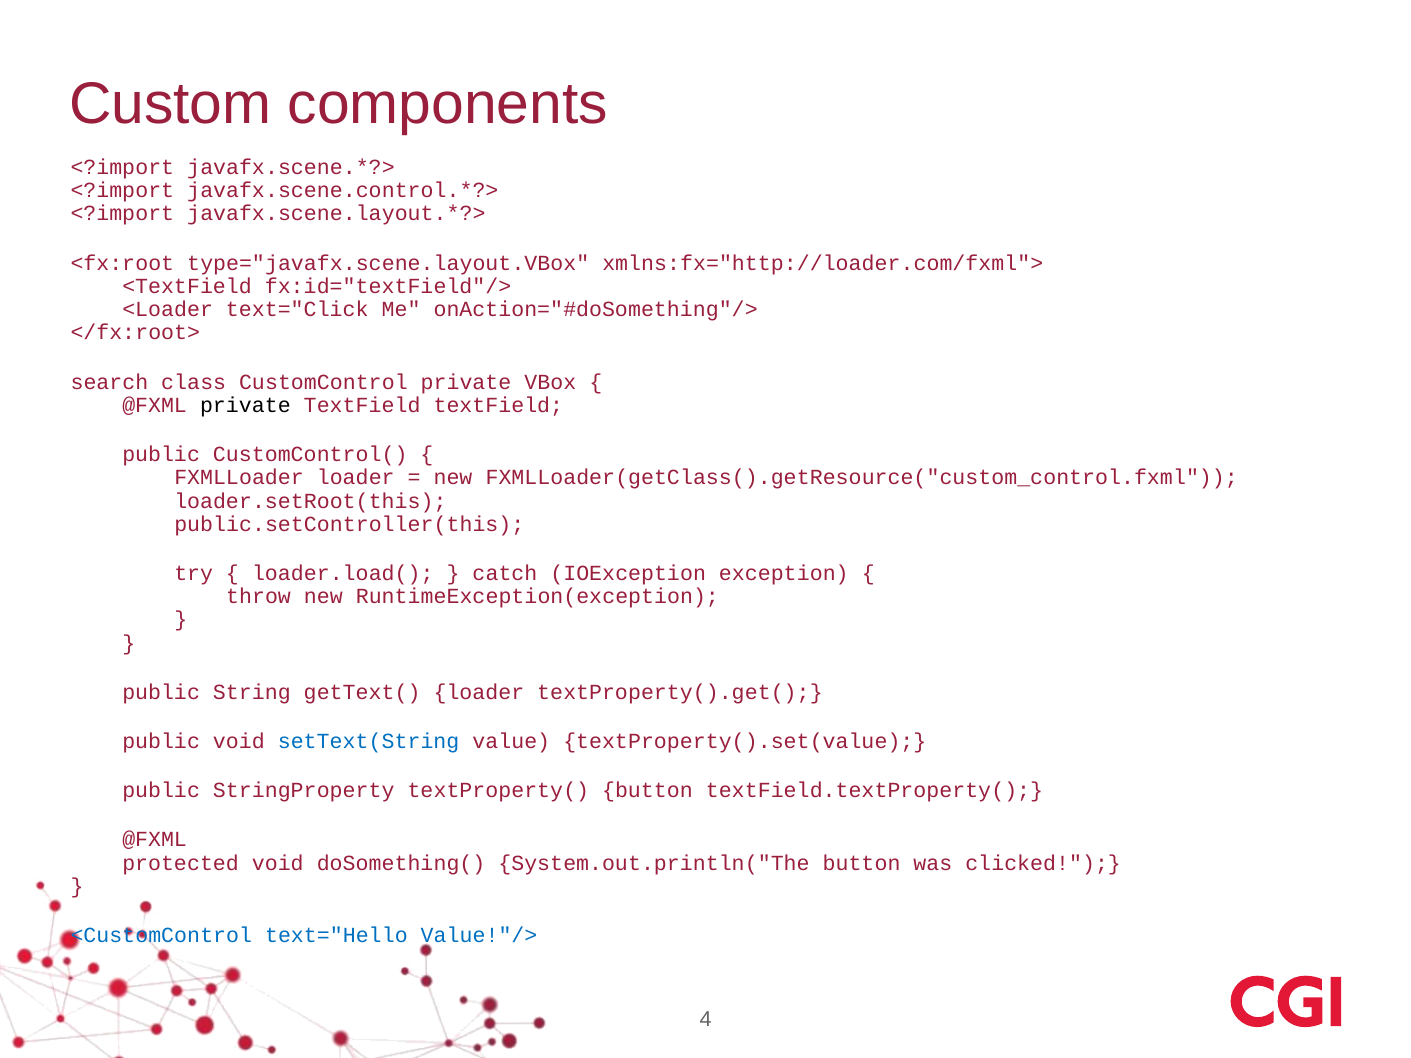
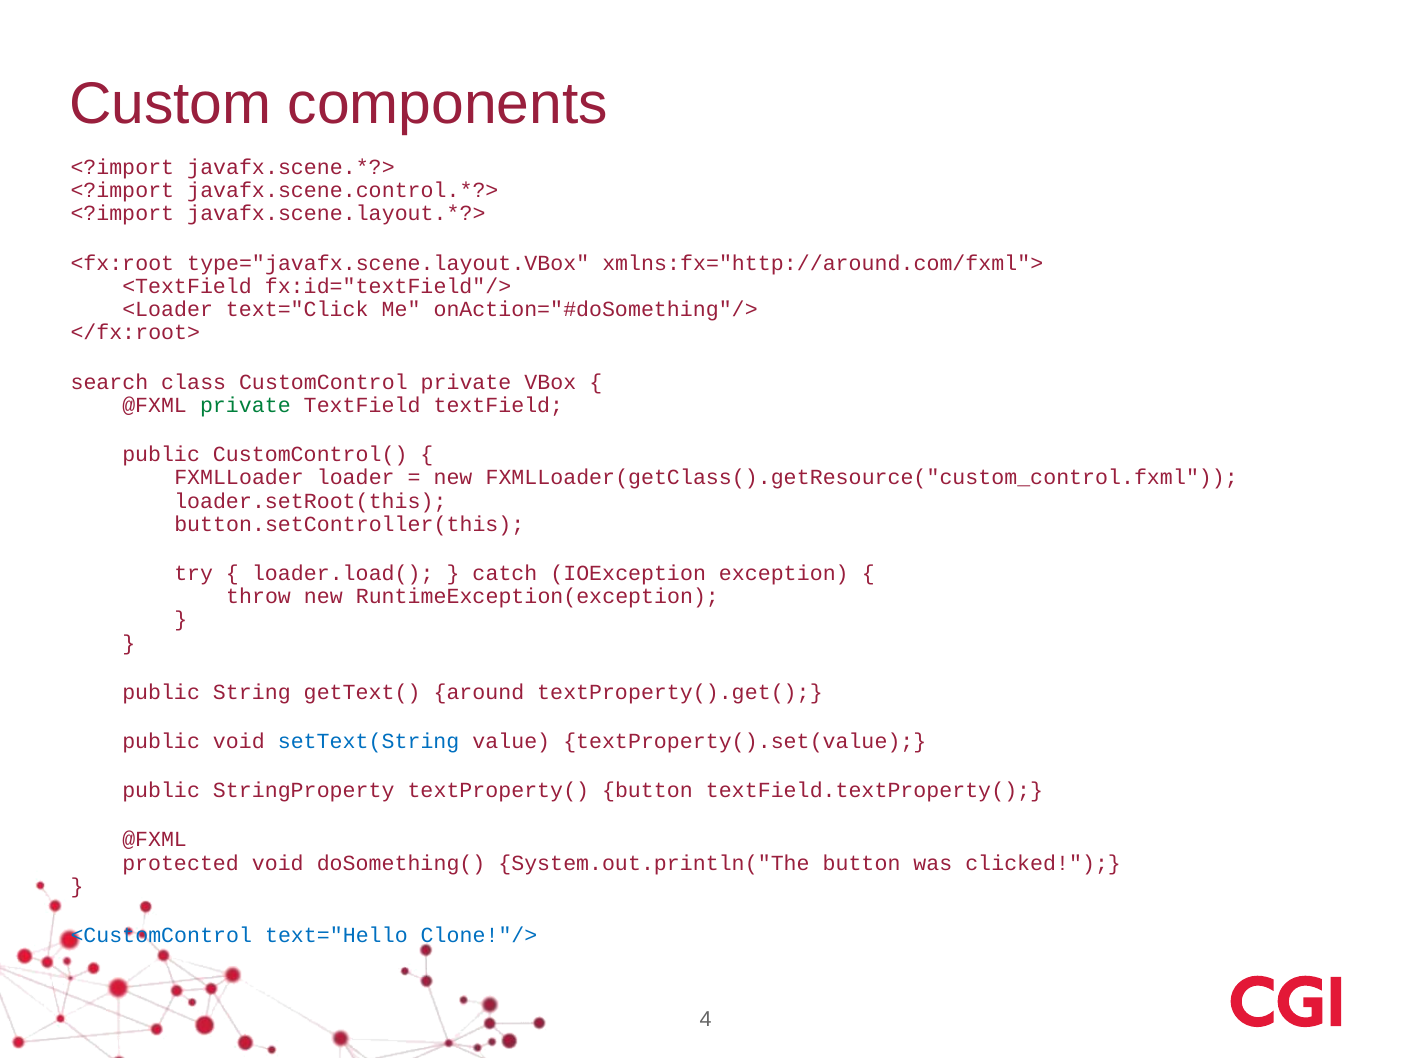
xmlns:fx="http://loader.com/fxml">: xmlns:fx="http://loader.com/fxml"> -> xmlns:fx="http://around.com/fxml">
private at (245, 405) colour: black -> green
public.setController(this: public.setController(this -> button.setController(this
getText( loader: loader -> around
Value!"/>: Value!"/> -> Clone!"/>
